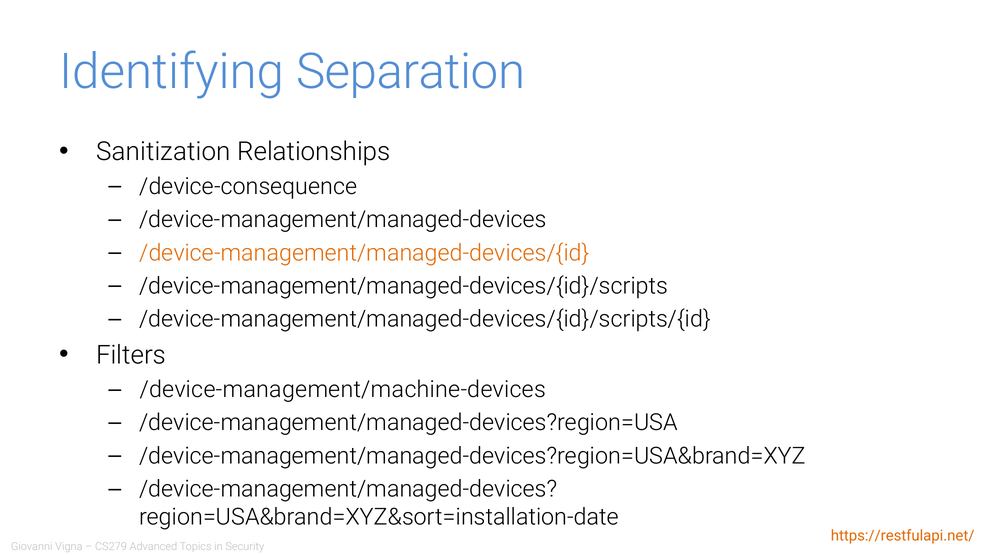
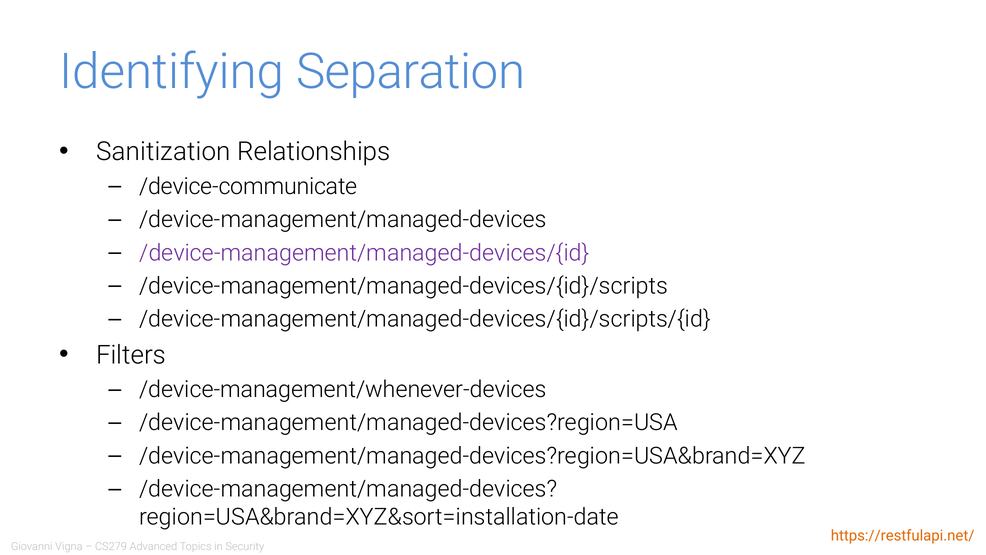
/device-consequence: /device-consequence -> /device-communicate
/device-management/managed-devices/{id colour: orange -> purple
/device-management/machine-devices: /device-management/machine-devices -> /device-management/whenever-devices
